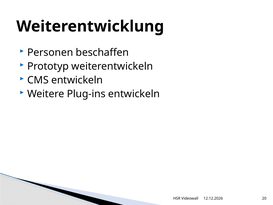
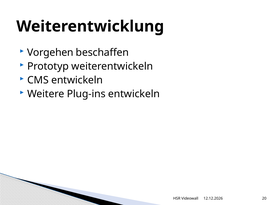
Personen: Personen -> Vorgehen
